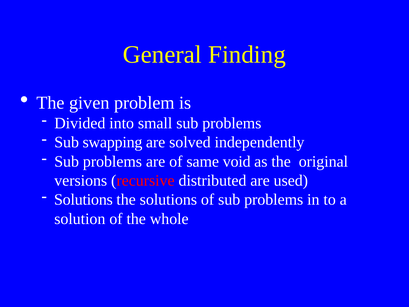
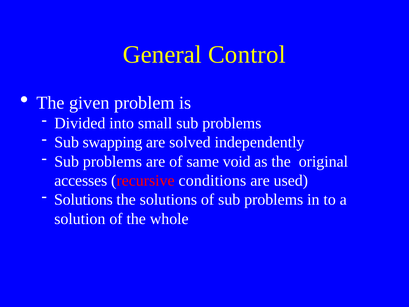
Finding: Finding -> Control
versions: versions -> accesses
distributed: distributed -> conditions
